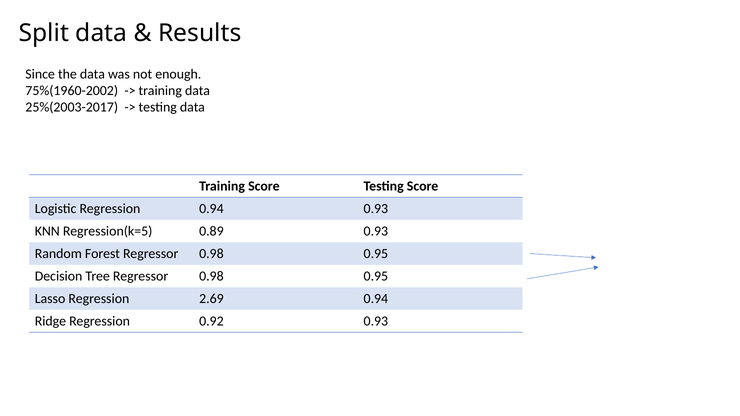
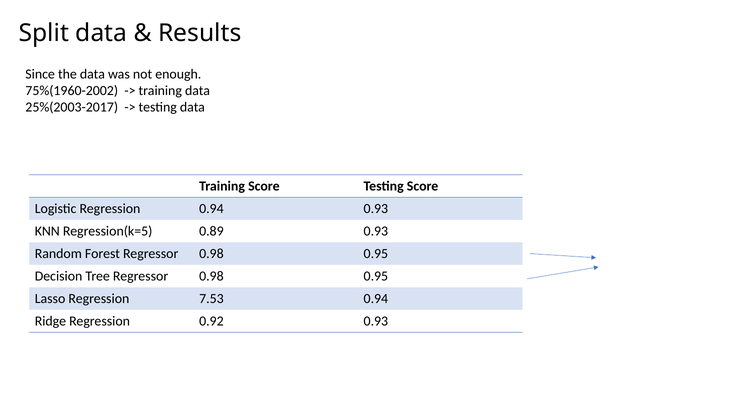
2.69: 2.69 -> 7.53
